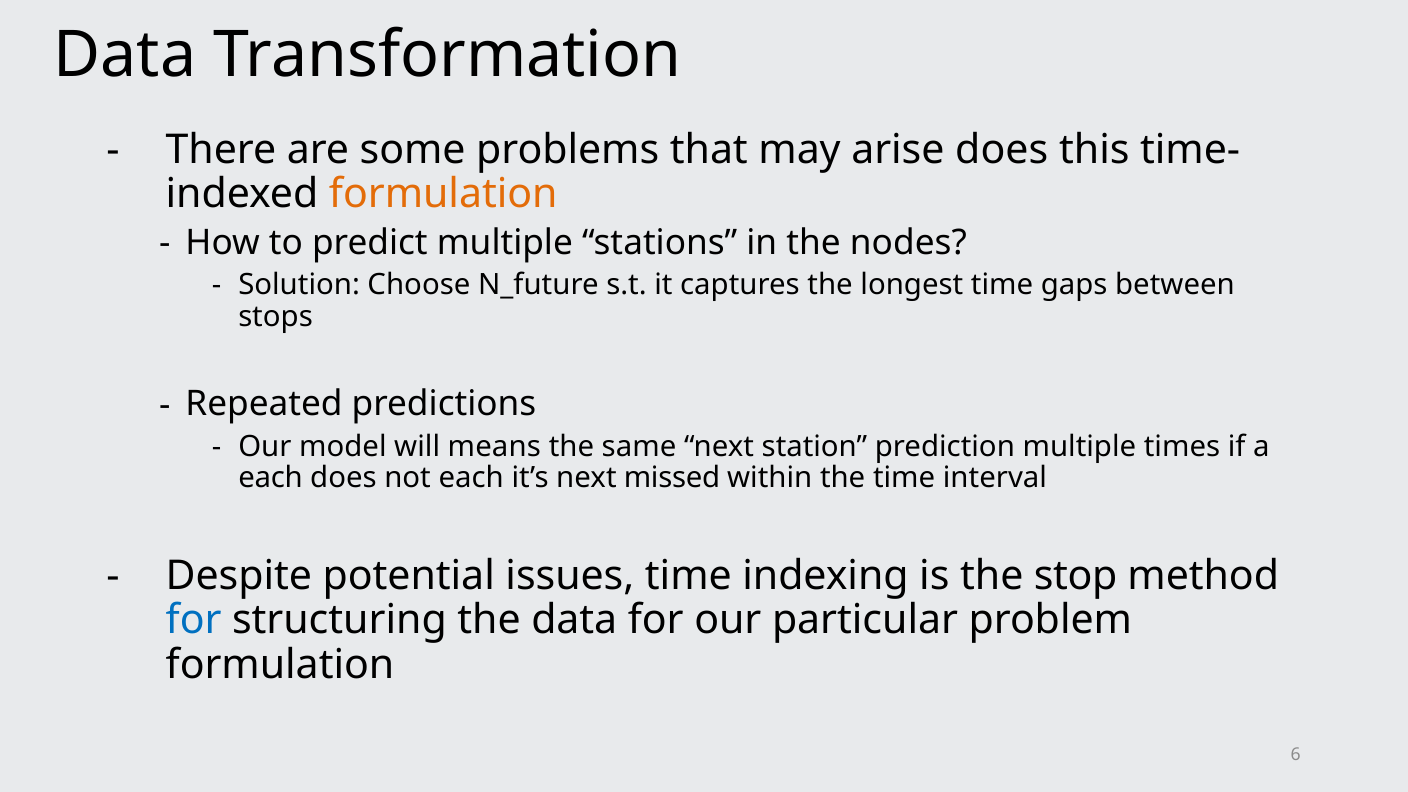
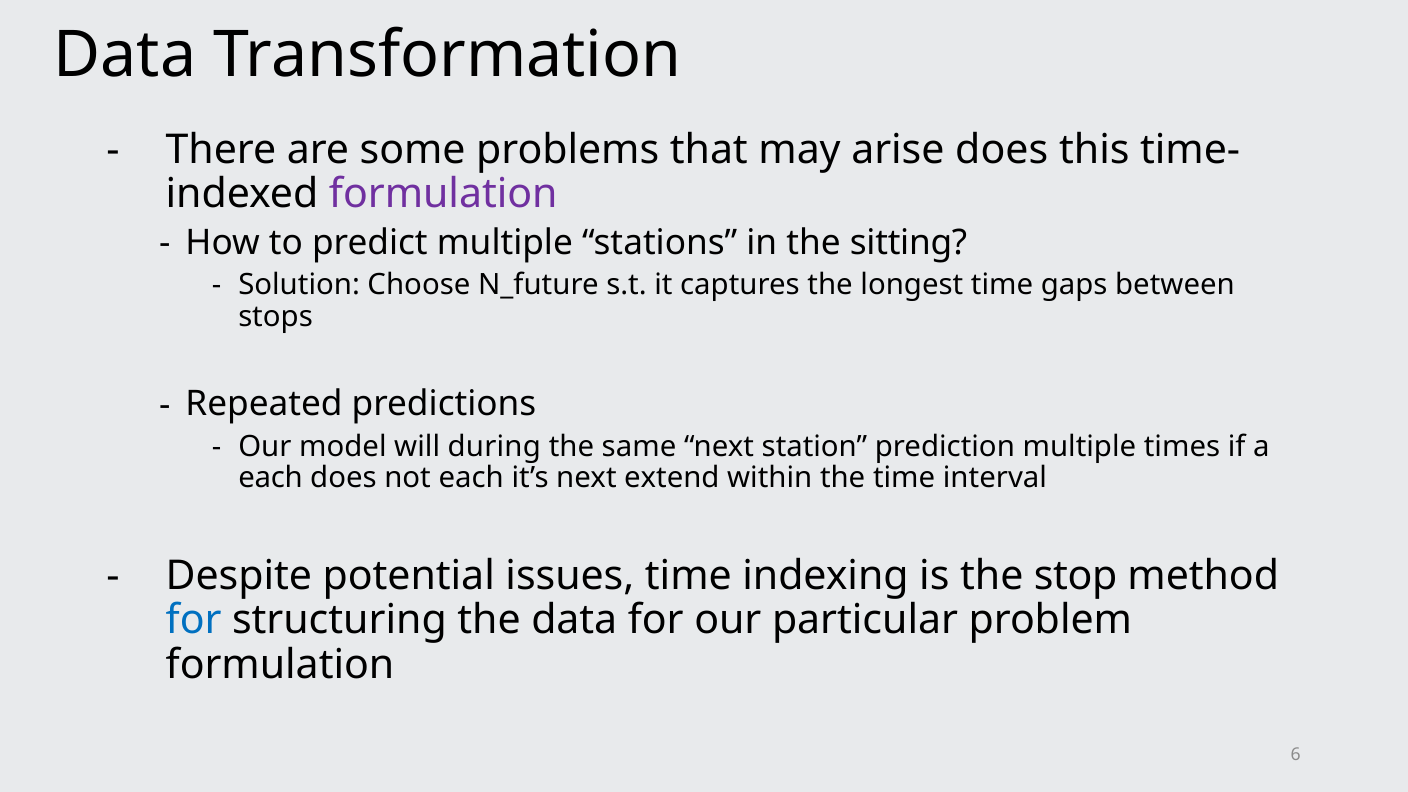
formulation at (443, 194) colour: orange -> purple
nodes: nodes -> sitting
means: means -> during
missed: missed -> extend
